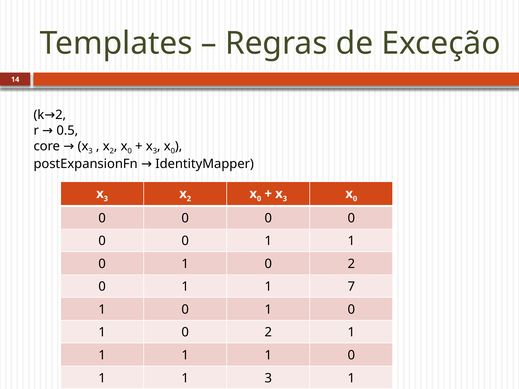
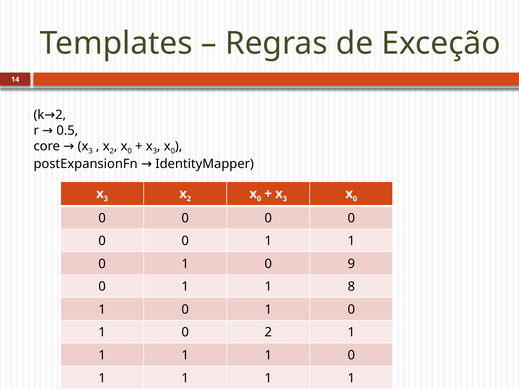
2 at (351, 264): 2 -> 9
7: 7 -> 8
3 at (268, 378): 3 -> 1
